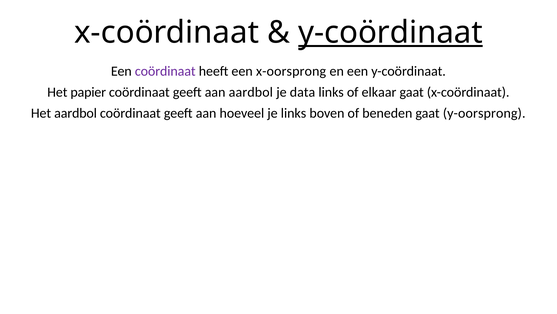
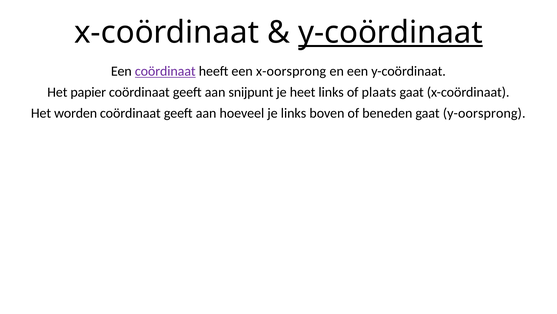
coördinaat at (165, 71) underline: none -> present
aan aardbol: aardbol -> snijpunt
data: data -> heet
elkaar: elkaar -> plaats
Het aardbol: aardbol -> worden
